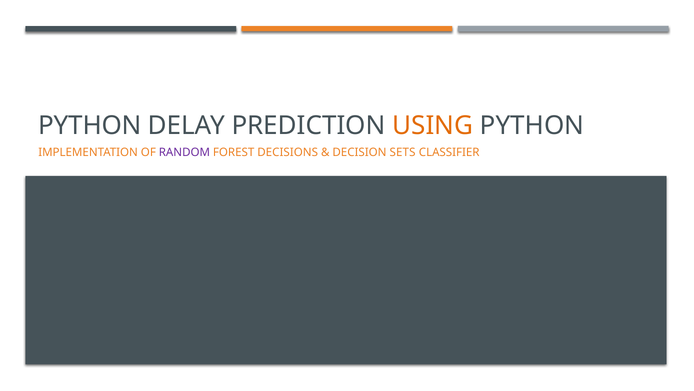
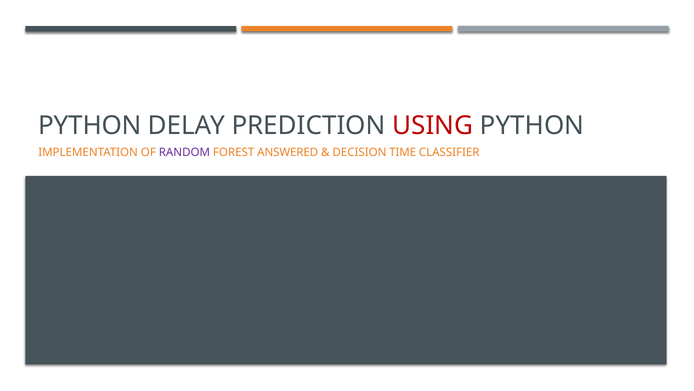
USING colour: orange -> red
DECISIONS: DECISIONS -> ANSWERED
SETS: SETS -> TIME
